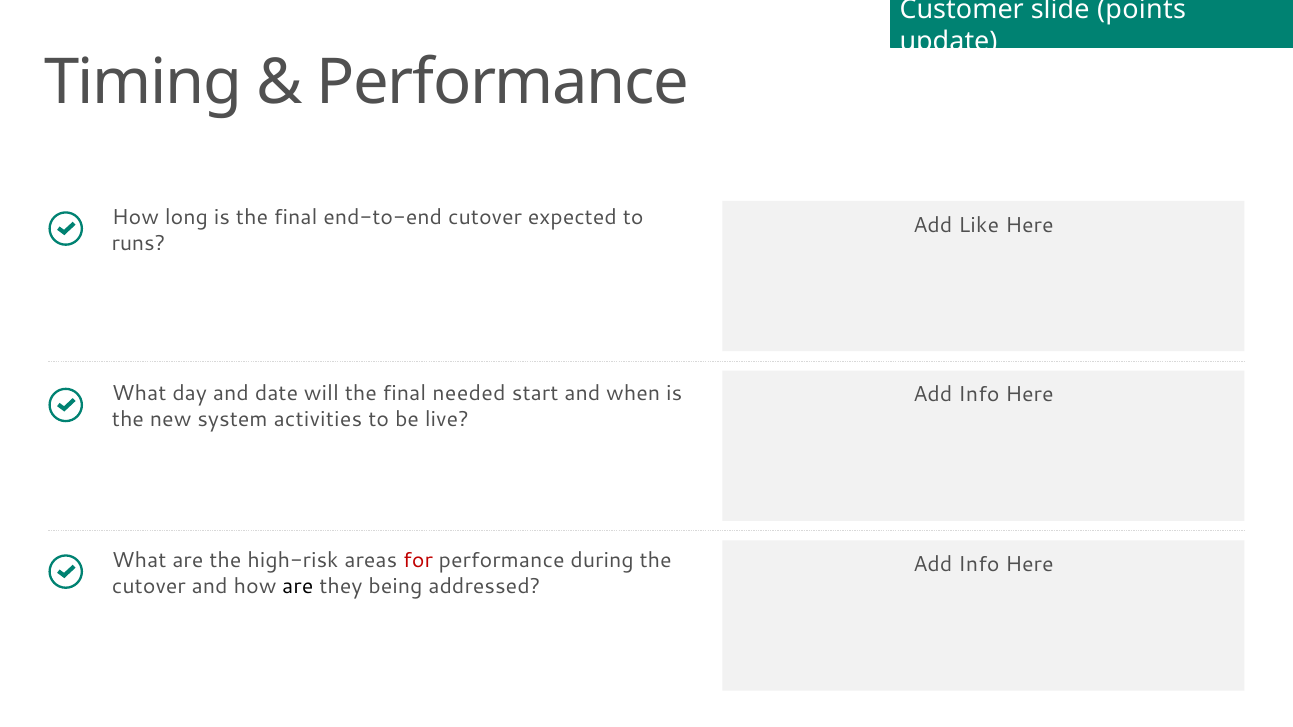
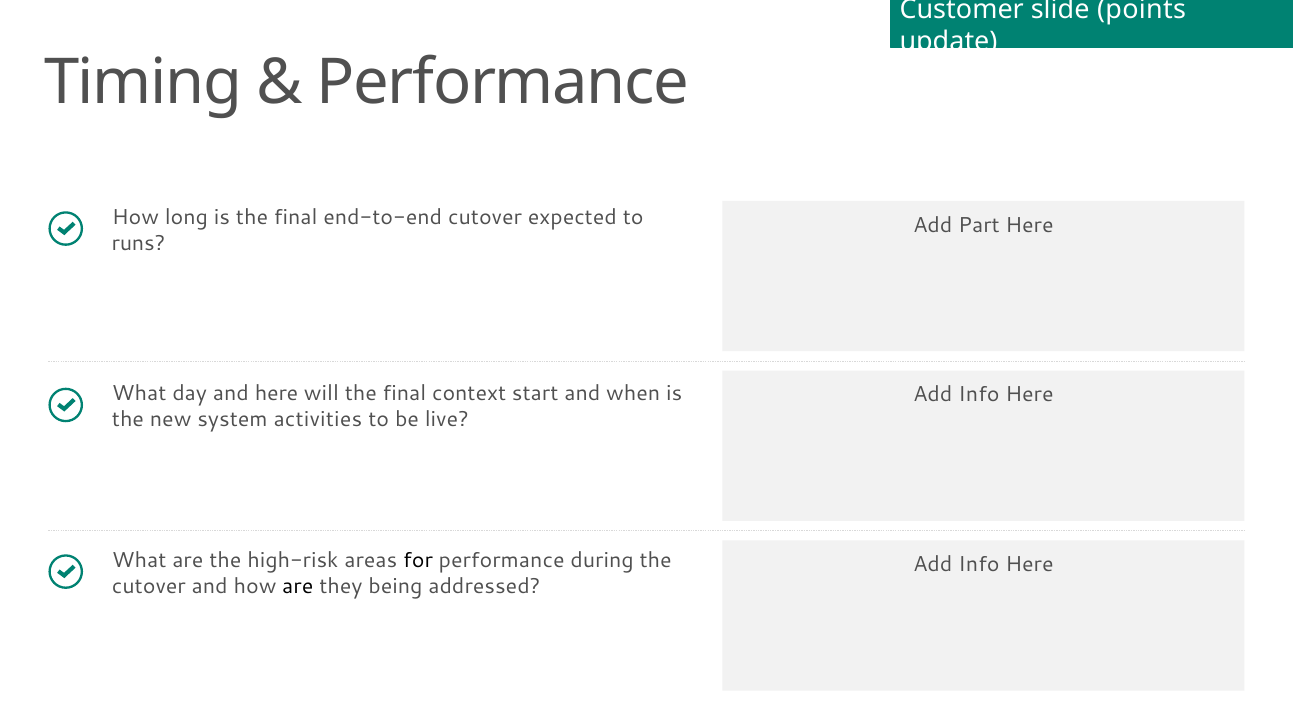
Like: Like -> Part
and date: date -> here
needed: needed -> context
for colour: red -> black
